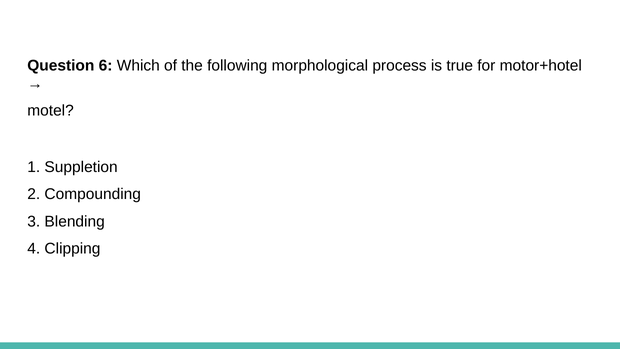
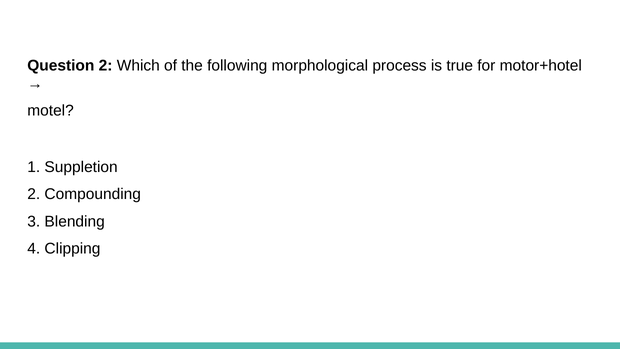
Question 6: 6 -> 2
